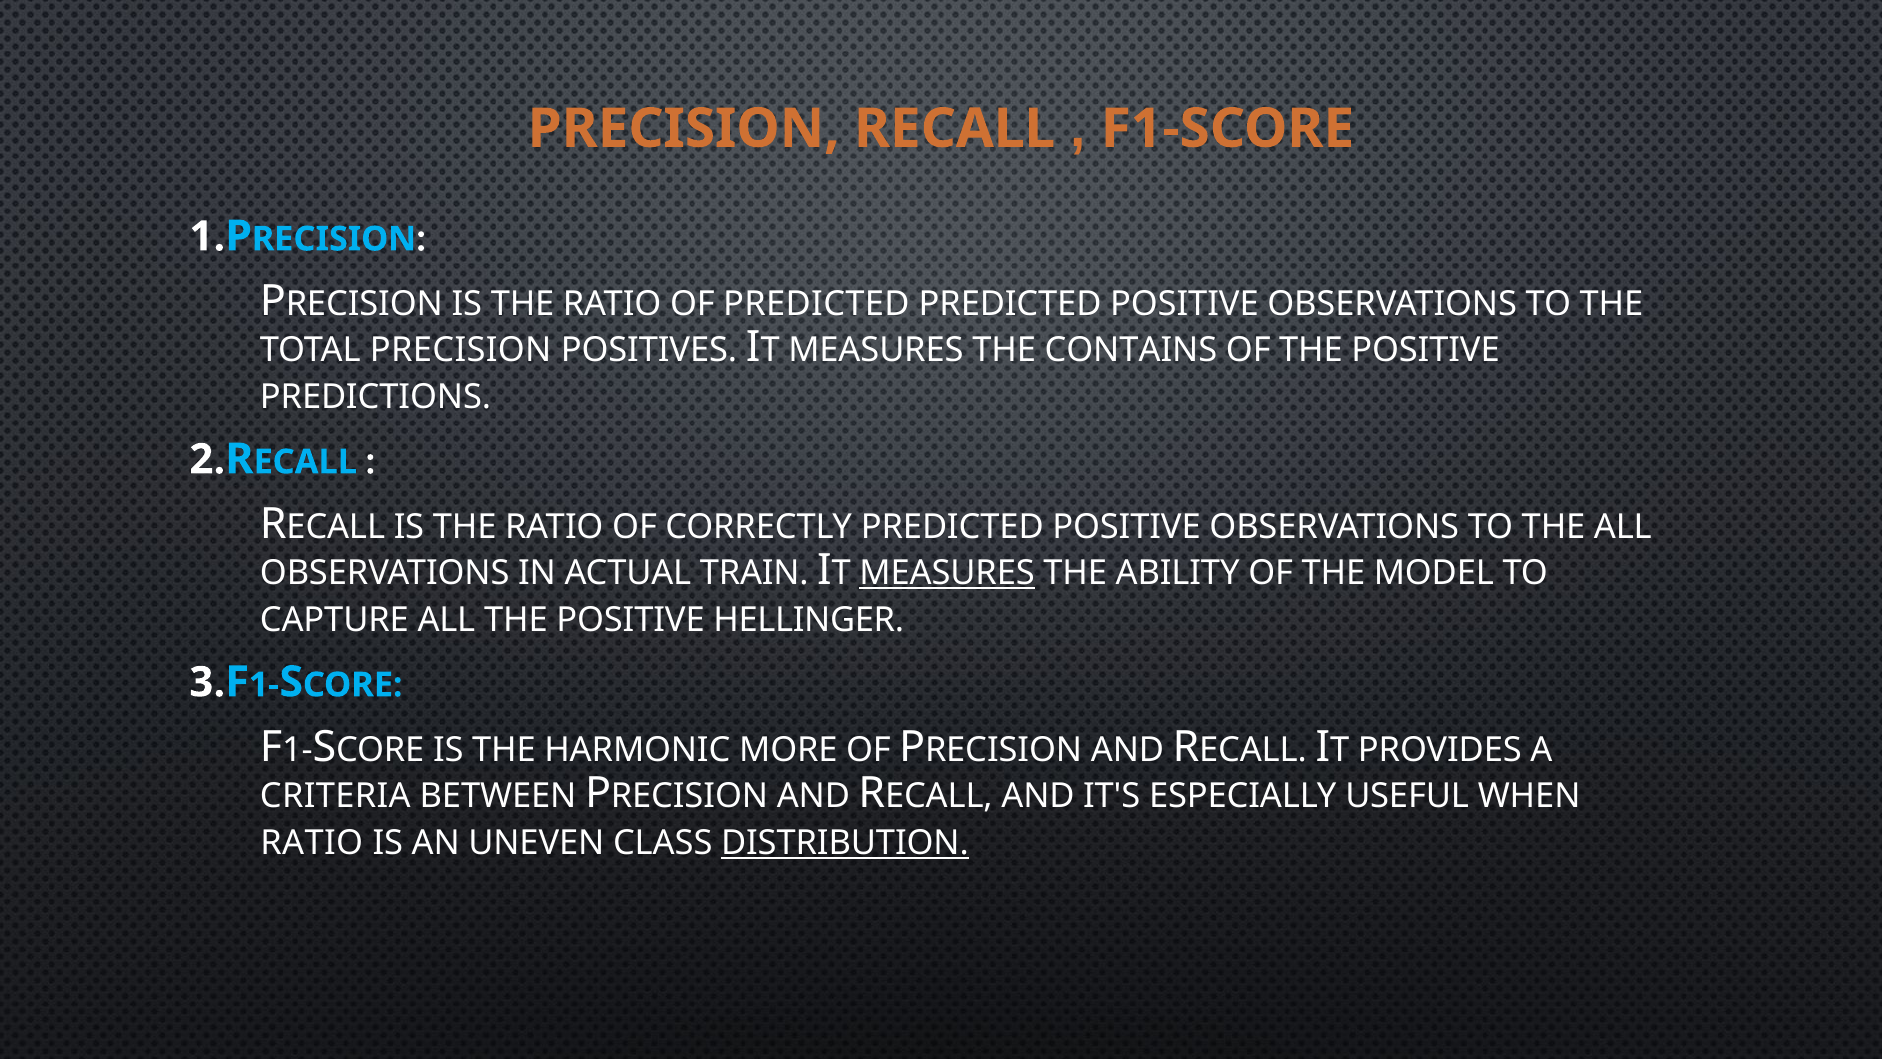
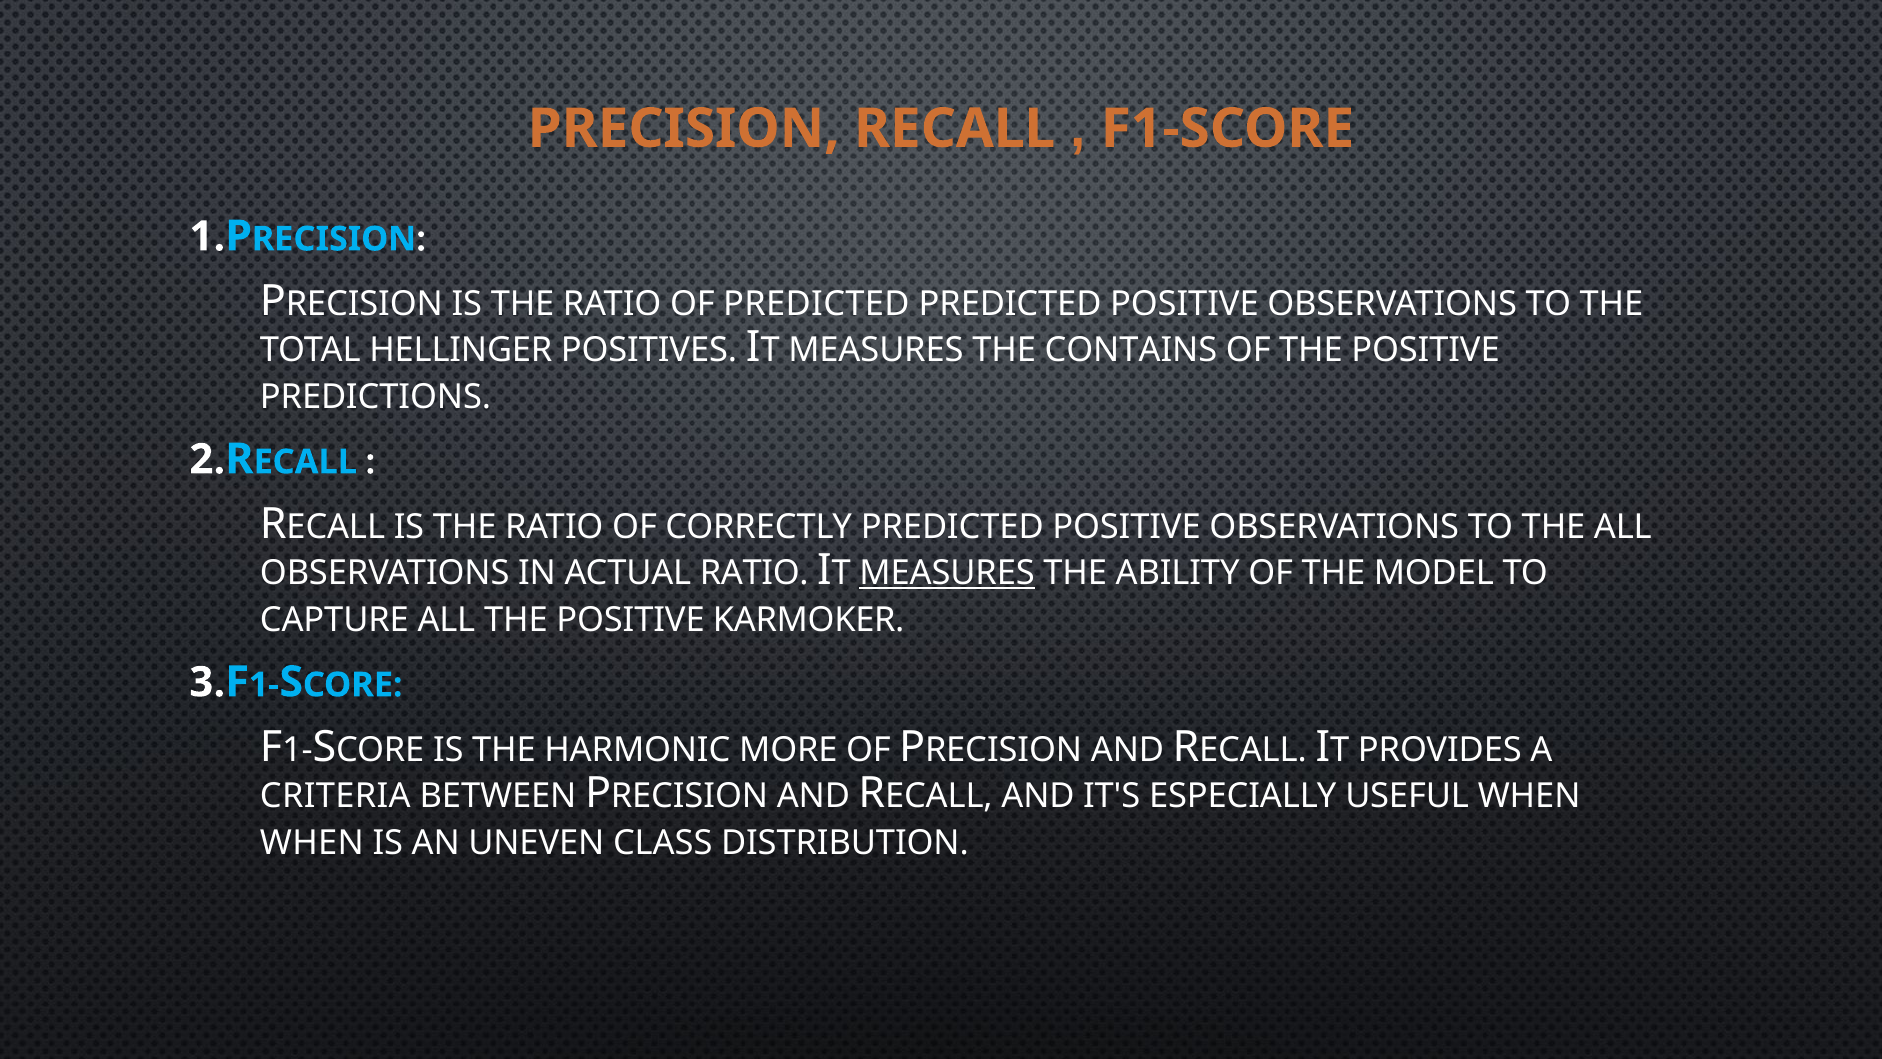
TOTAL PRECISION: PRECISION -> HELLINGER
ACTUAL TRAIN: TRAIN -> RATIO
HELLINGER: HELLINGER -> KARMOKER
RATIO at (312, 843): RATIO -> WHEN
DISTRIBUTION underline: present -> none
